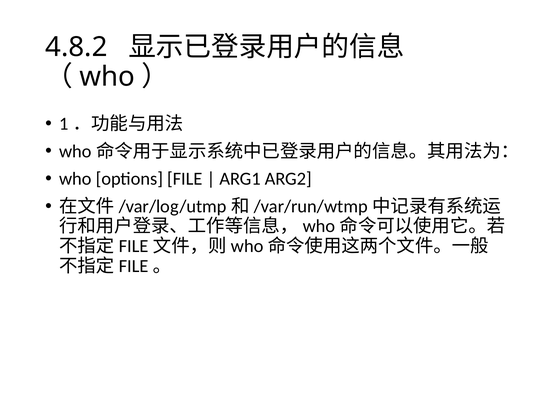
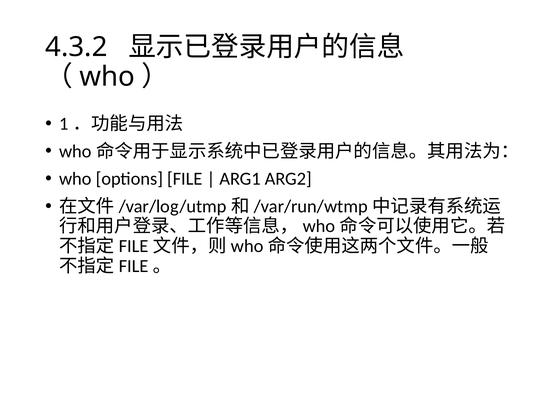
4.8.2: 4.8.2 -> 4.3.2
